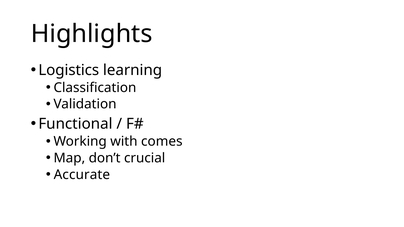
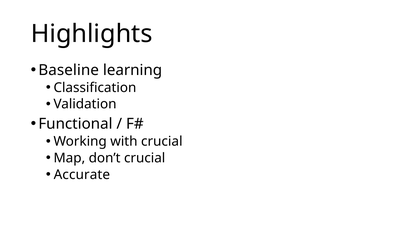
Logistics: Logistics -> Baseline
with comes: comes -> crucial
